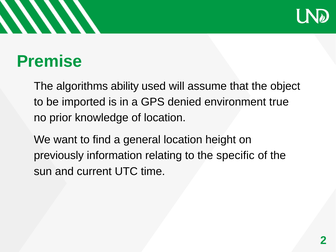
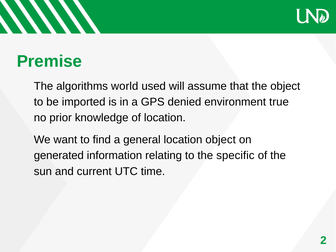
ability: ability -> world
location height: height -> object
previously: previously -> generated
